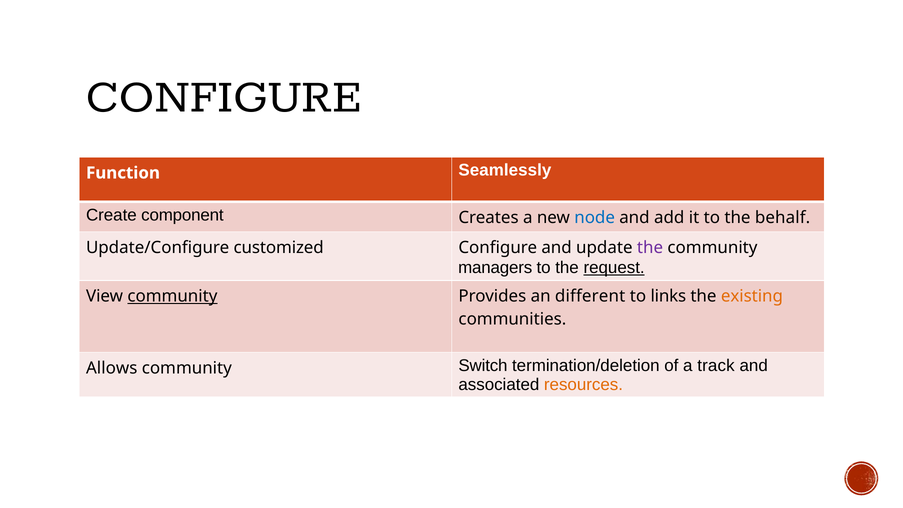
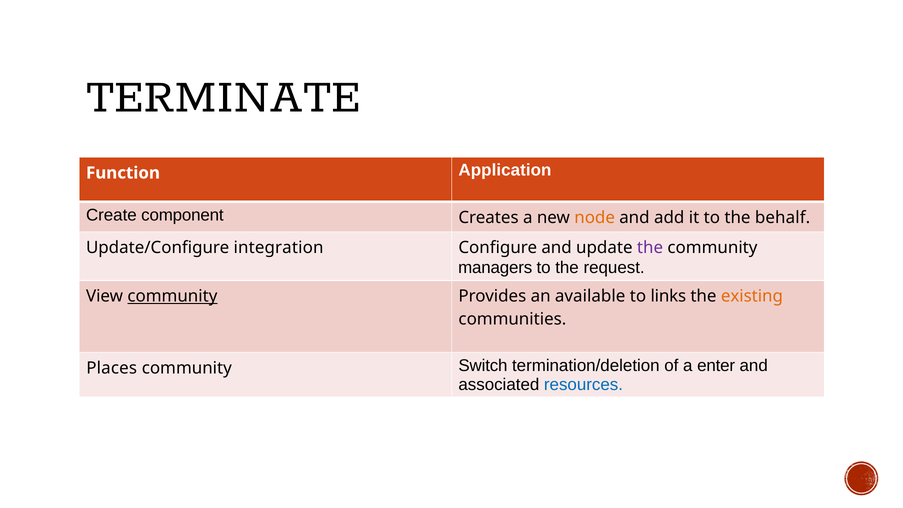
CONFIGURE at (224, 95): CONFIGURE -> TERMINATE
Seamlessly: Seamlessly -> Application
node colour: blue -> orange
customized: customized -> integration
request underline: present -> none
different: different -> available
Allows: Allows -> Places
track: track -> enter
resources colour: orange -> blue
